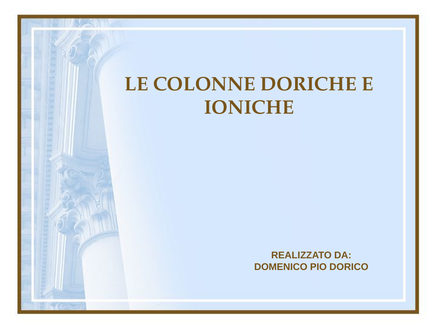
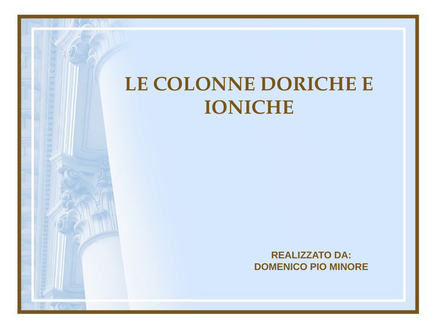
DORICO: DORICO -> MINORE
